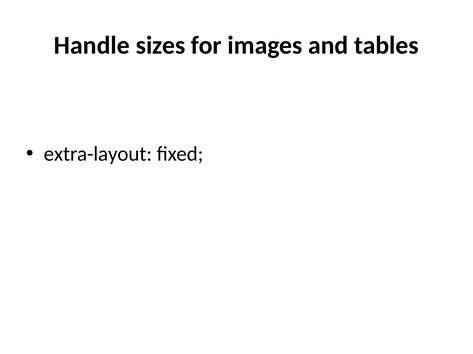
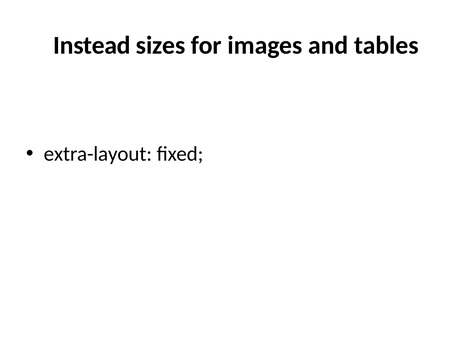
Handle: Handle -> Instead
